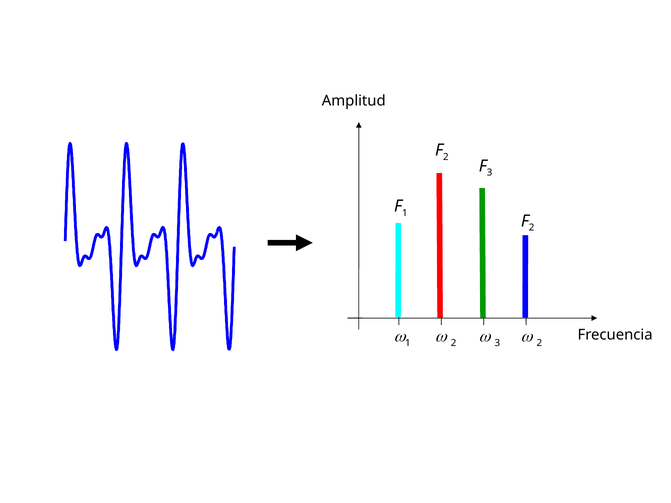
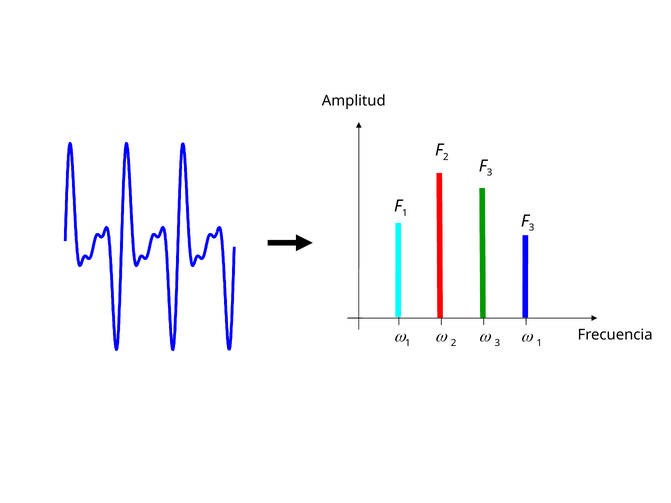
2 at (532, 228): 2 -> 3
2 at (539, 343): 2 -> 1
